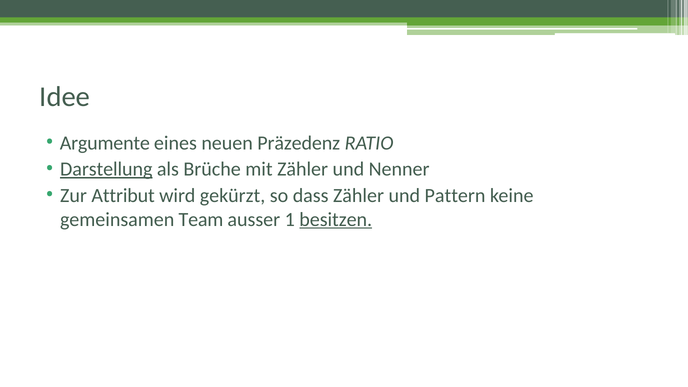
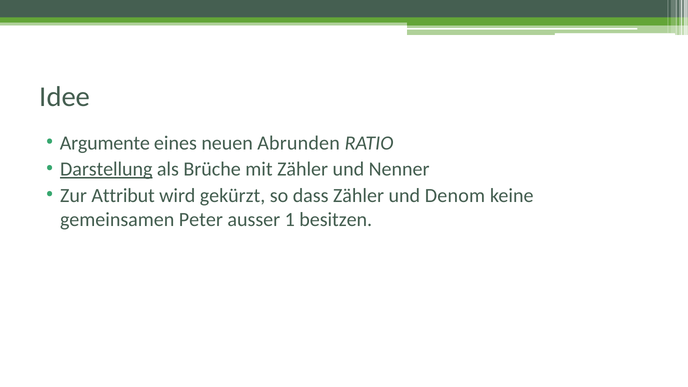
Präzedenz: Präzedenz -> Abrunden
Pattern: Pattern -> Denom
Team: Team -> Peter
besitzen underline: present -> none
